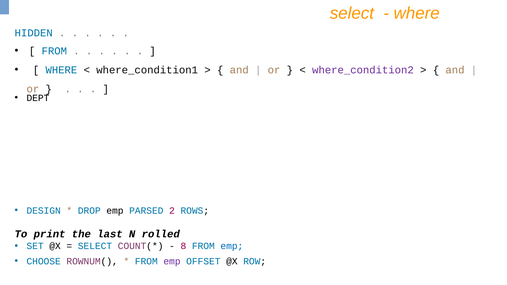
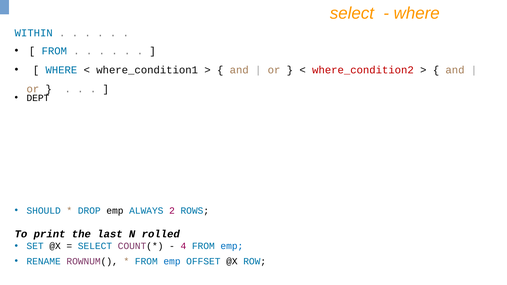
HIDDEN: HIDDEN -> WITHIN
where_condition2 colour: purple -> red
DESIGN: DESIGN -> SHOULD
PARSED: PARSED -> ALWAYS
8: 8 -> 4
CHOOSE: CHOOSE -> RENAME
emp at (172, 261) colour: purple -> blue
